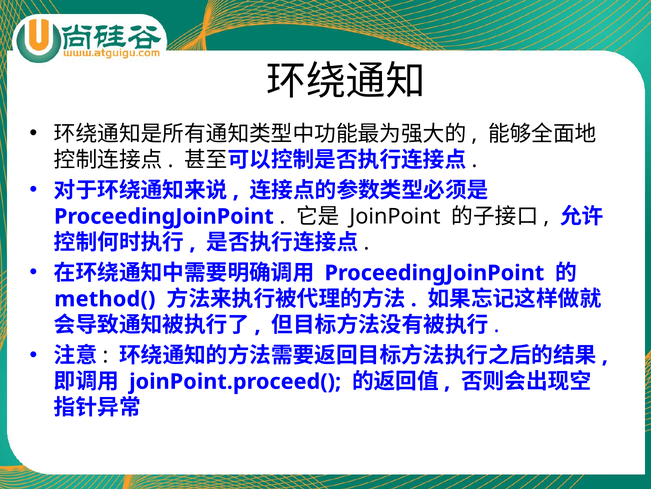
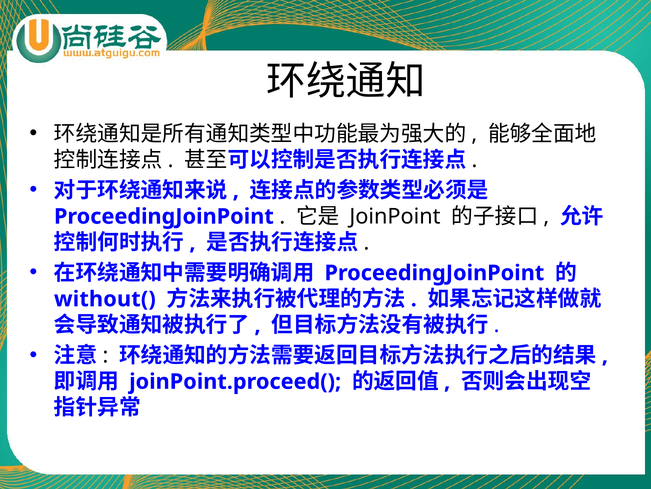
method(: method( -> without(
